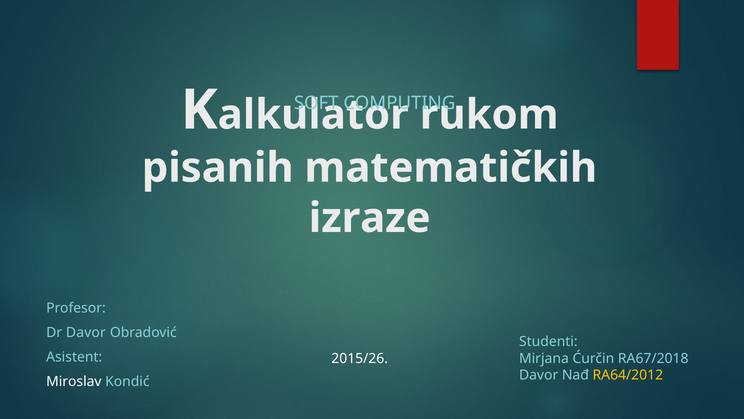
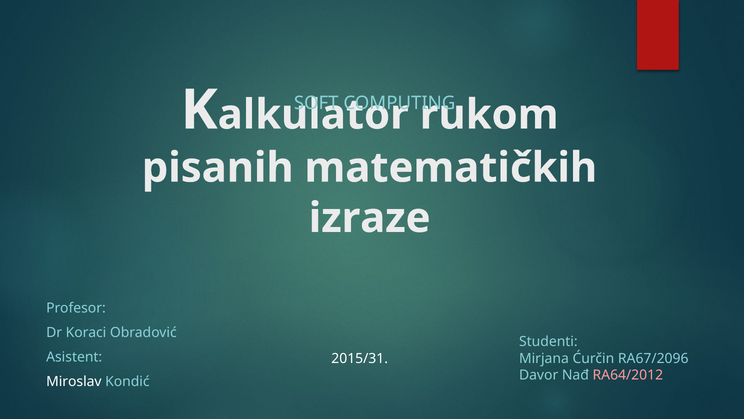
Dr Davor: Davor -> Koraci
RA67/2018: RA67/2018 -> RA67/2096
2015/26: 2015/26 -> 2015/31
RA64/2012 colour: yellow -> pink
